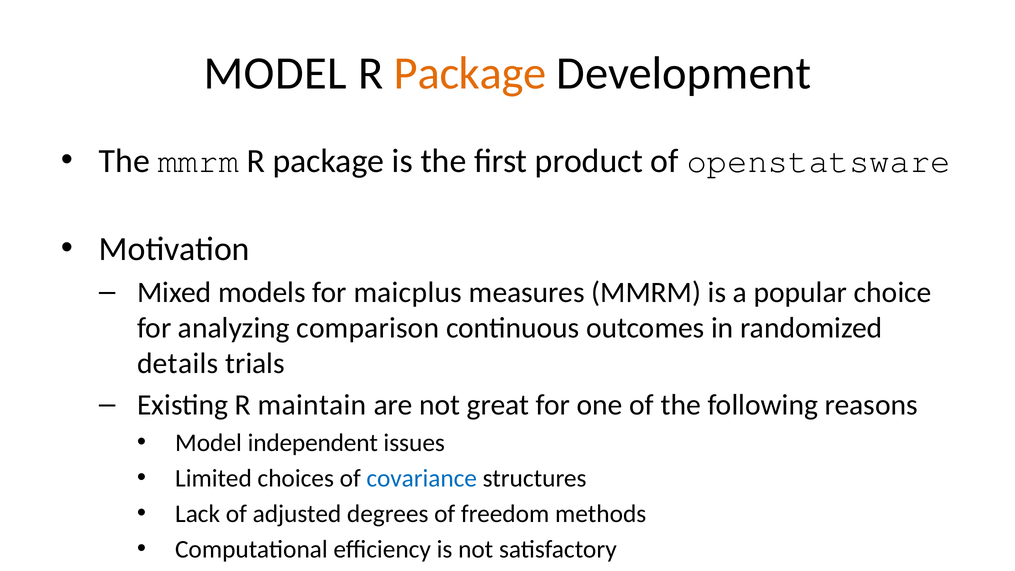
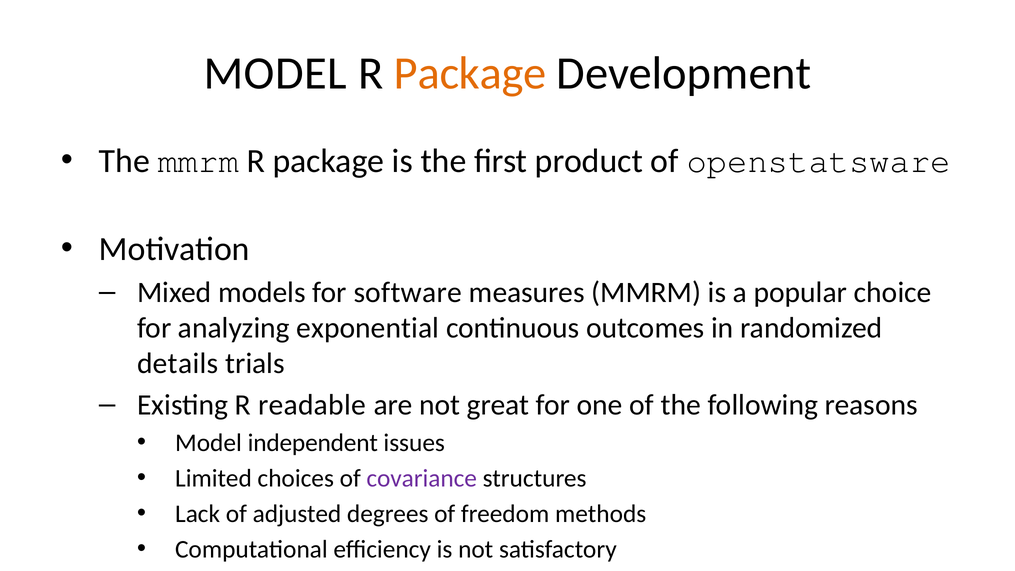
maicplus: maicplus -> software
comparison: comparison -> exponential
maintain: maintain -> readable
covariance colour: blue -> purple
